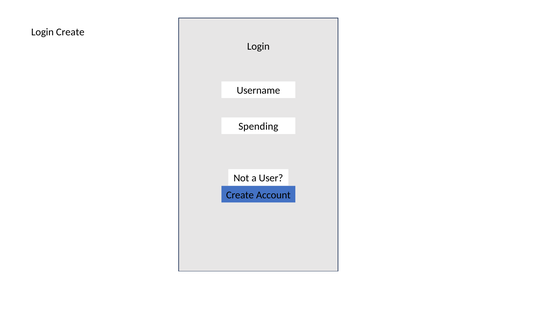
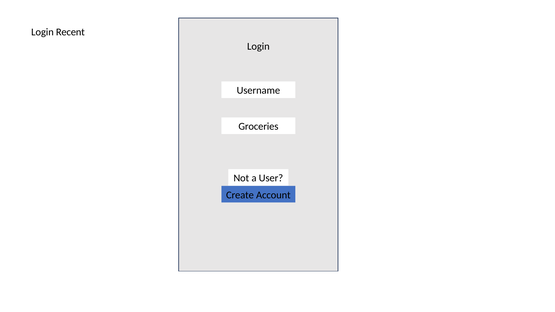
Login Create: Create -> Recent
Spending: Spending -> Groceries
